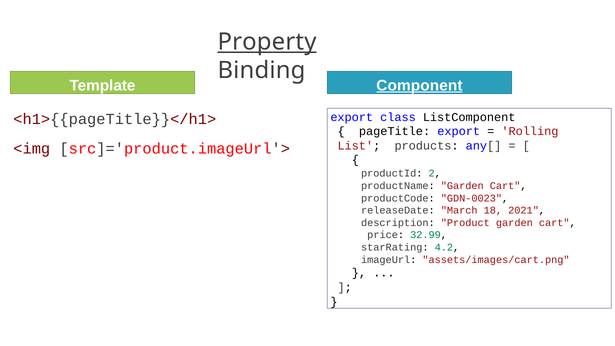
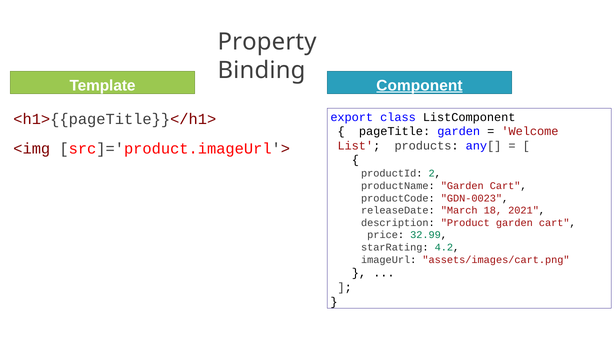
Property underline: present -> none
pageTitle export: export -> garden
Rolling: Rolling -> Welcome
